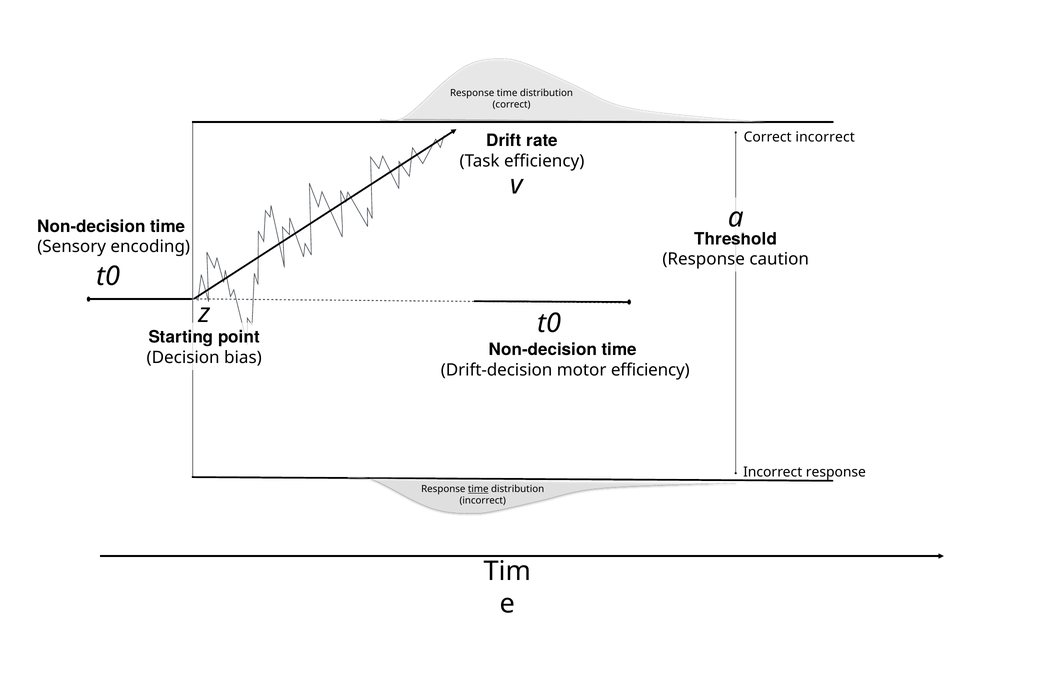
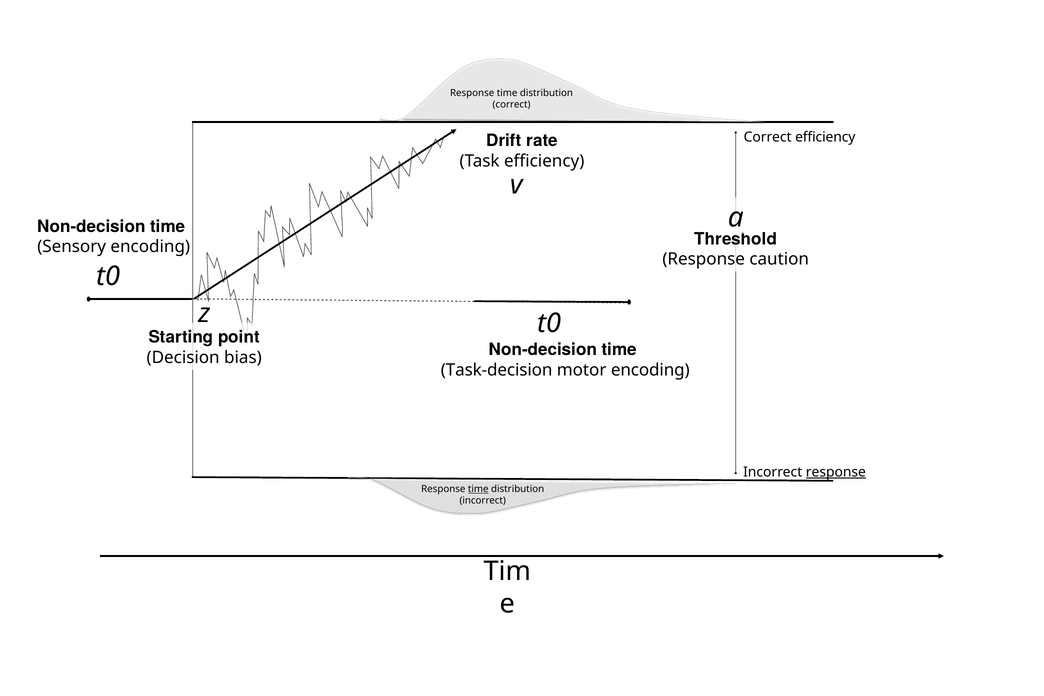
Correct incorrect: incorrect -> efficiency
Drift-decision: Drift-decision -> Task-decision
motor efficiency: efficiency -> encoding
response at (836, 472) underline: none -> present
